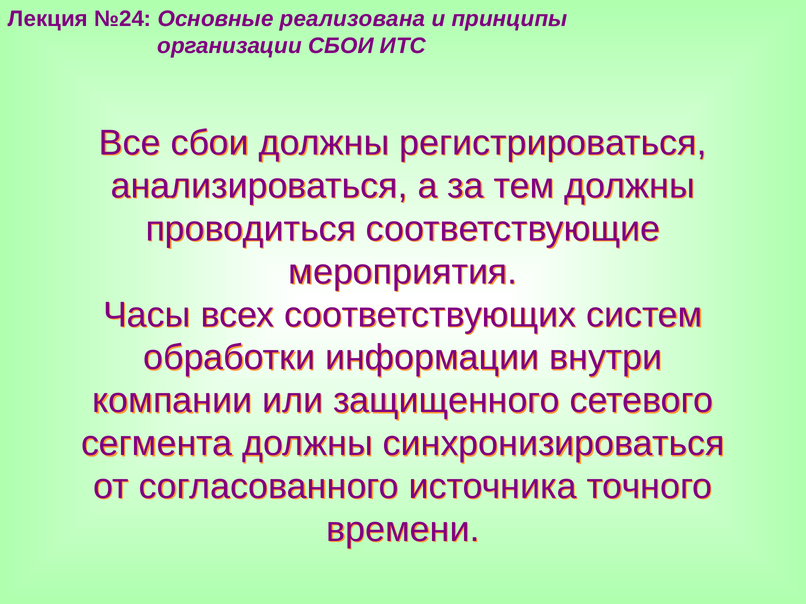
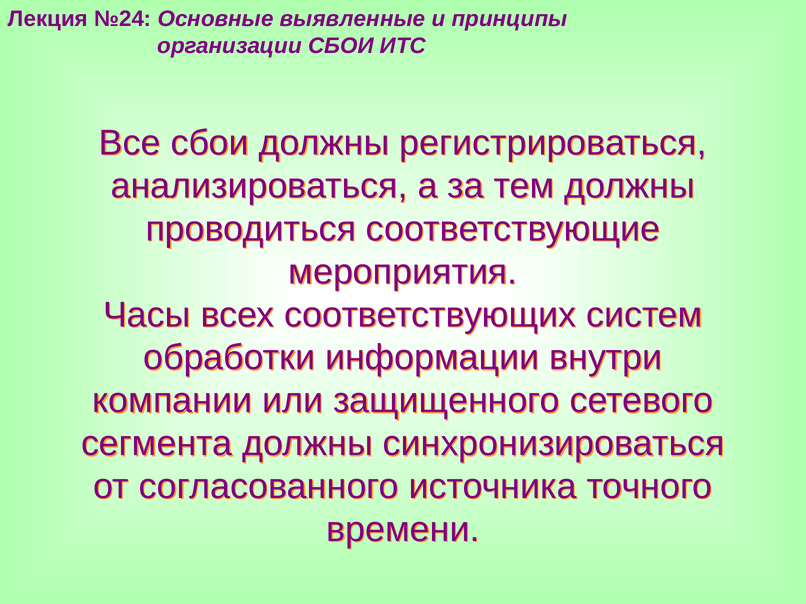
реализована: реализована -> выявленные
